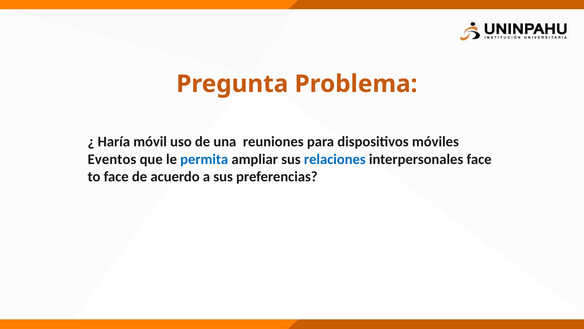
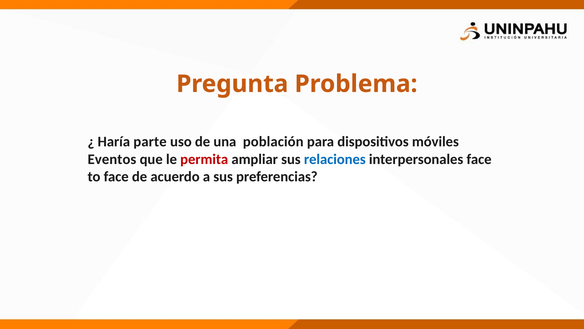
móvil: móvil -> parte
reuniones: reuniones -> población
permita colour: blue -> red
